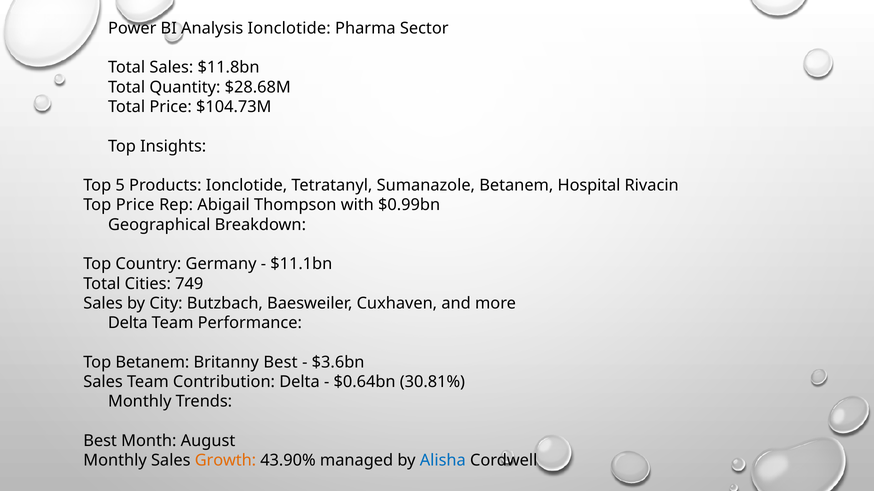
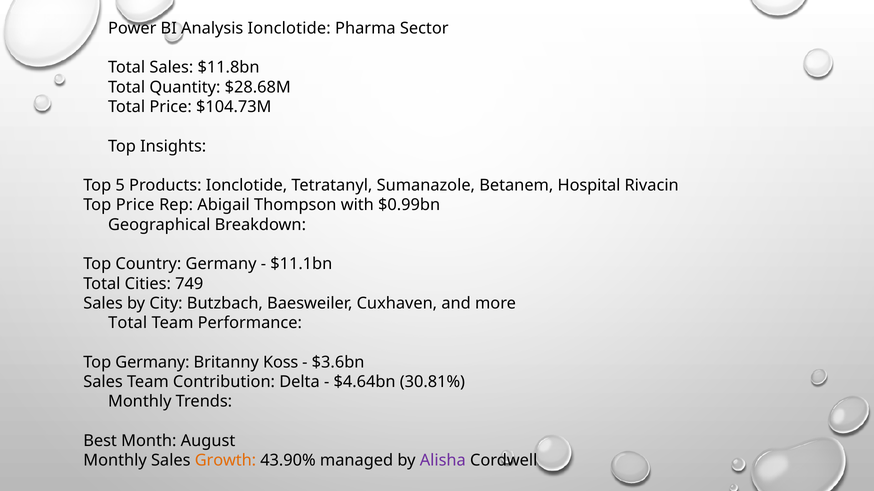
Delta at (128, 323): Delta -> Total
Top Betanem: Betanem -> Germany
Britanny Best: Best -> Koss
$0.64bn: $0.64bn -> $4.64bn
Alisha colour: blue -> purple
